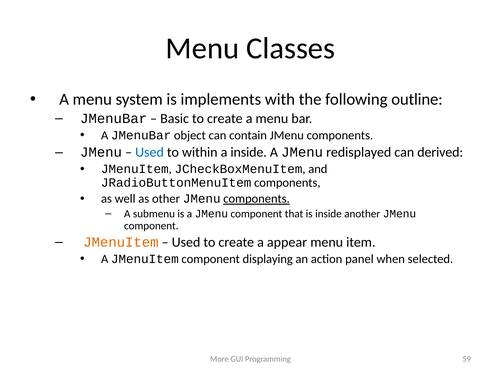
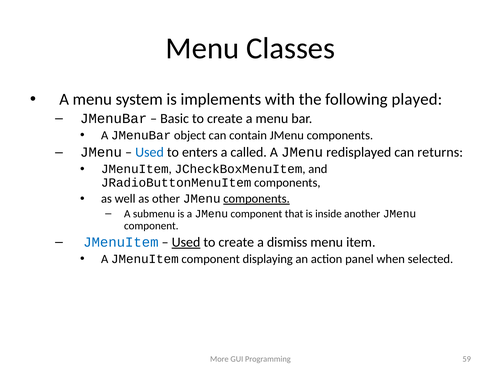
outline: outline -> played
within: within -> enters
a inside: inside -> called
derived: derived -> returns
JMenuItem at (121, 242) colour: orange -> blue
Used at (186, 242) underline: none -> present
appear: appear -> dismiss
